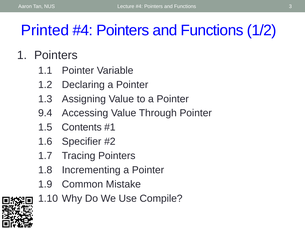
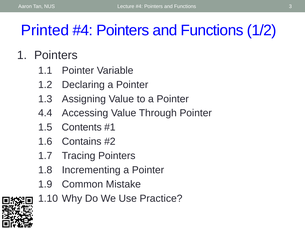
9.4: 9.4 -> 4.4
Specifier: Specifier -> Contains
Compile: Compile -> Practice
